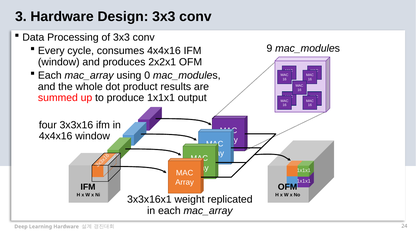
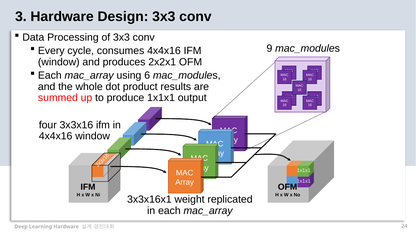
using 0: 0 -> 6
